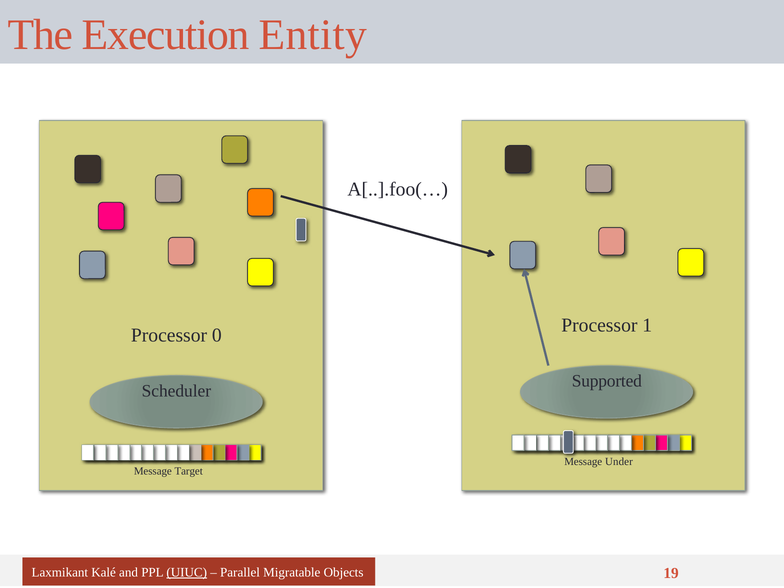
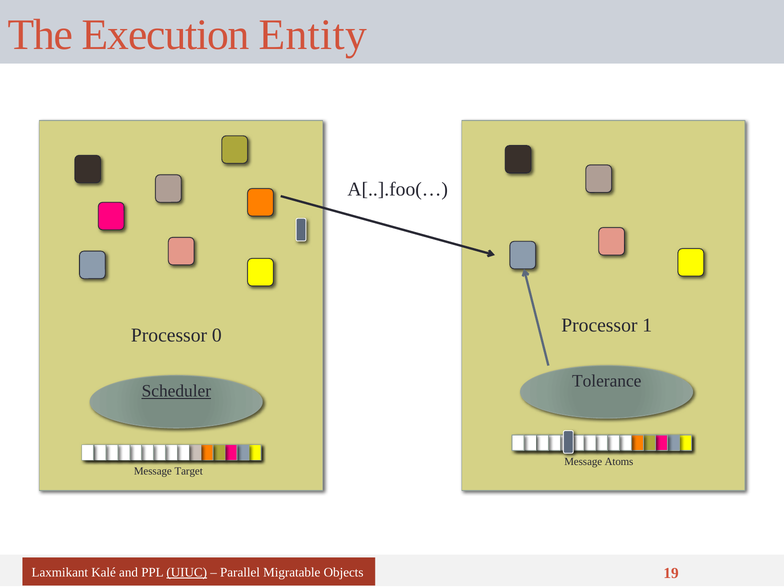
Supported: Supported -> Tolerance
Scheduler underline: none -> present
Under: Under -> Atoms
